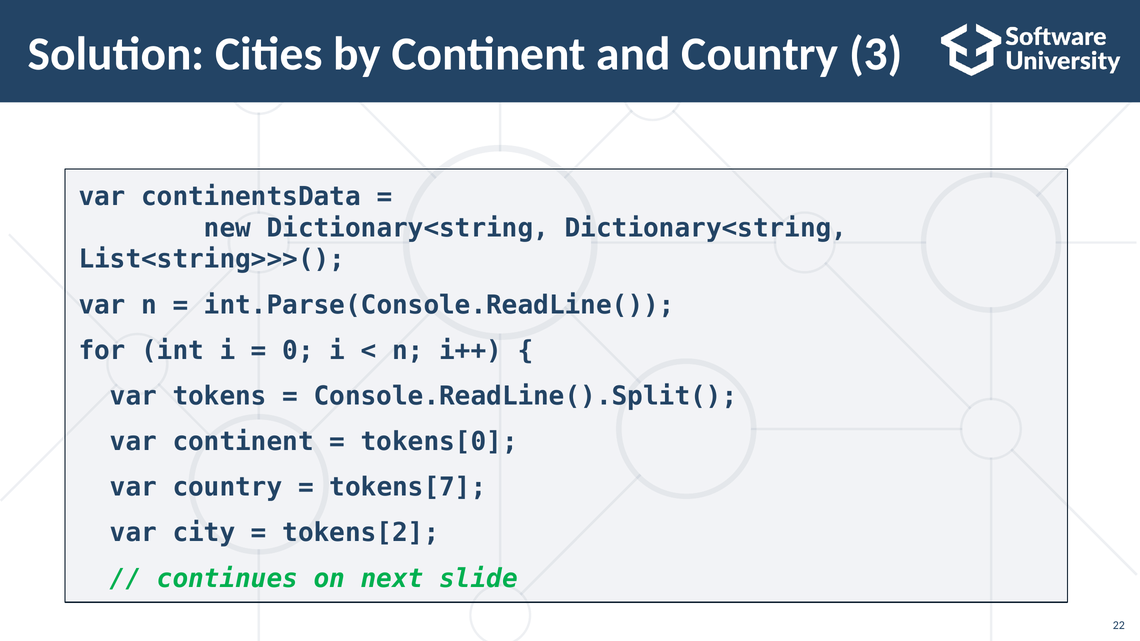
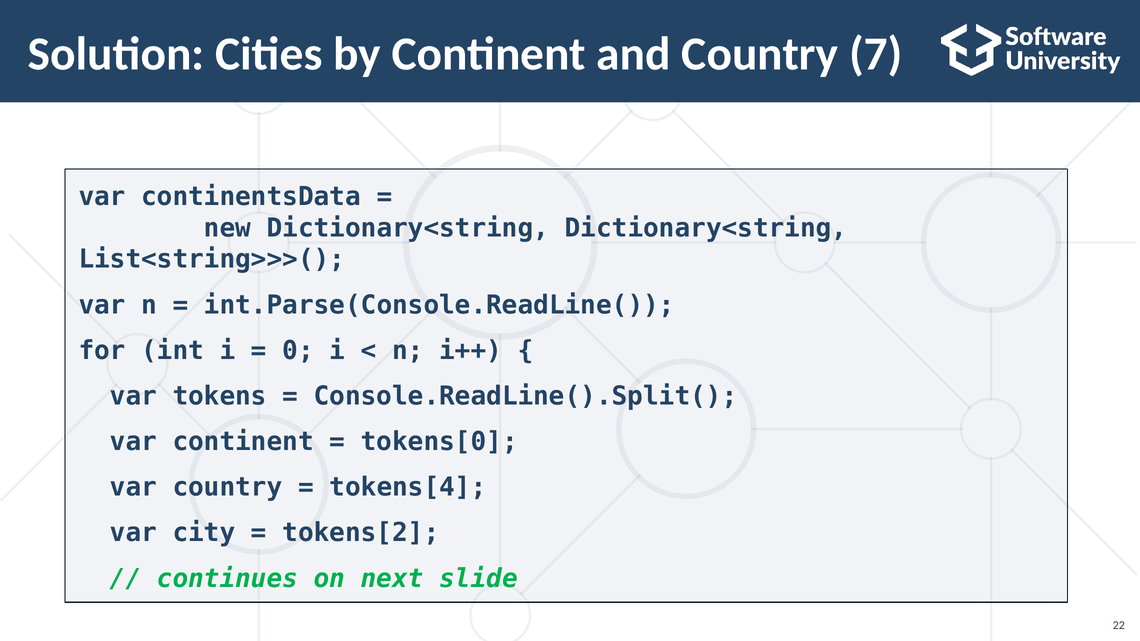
3: 3 -> 7
tokens[7: tokens[7 -> tokens[4
